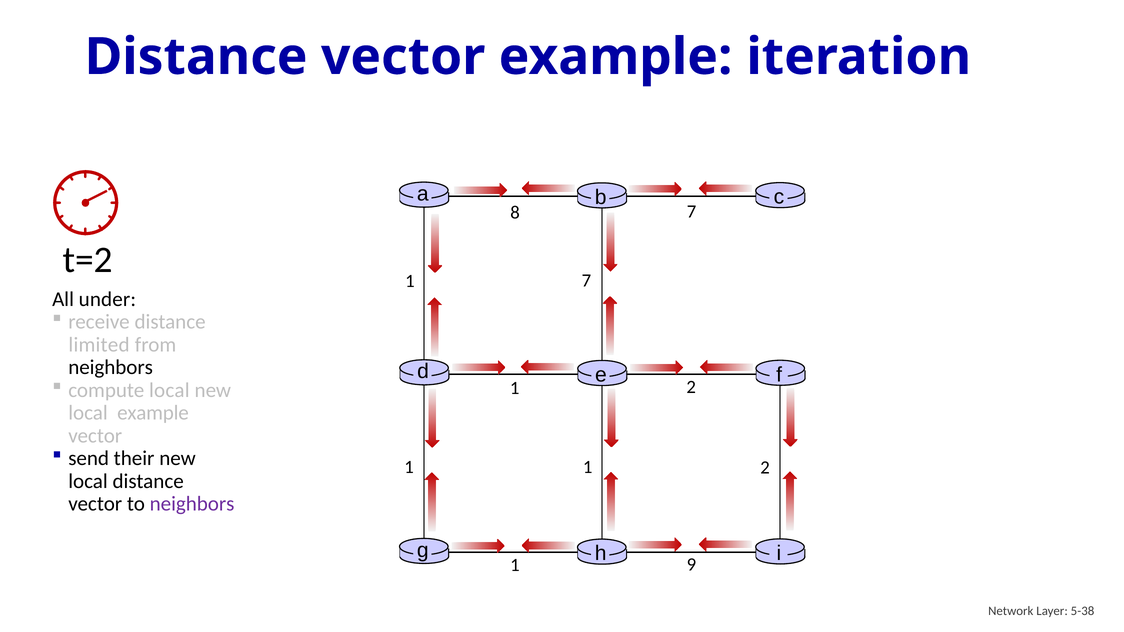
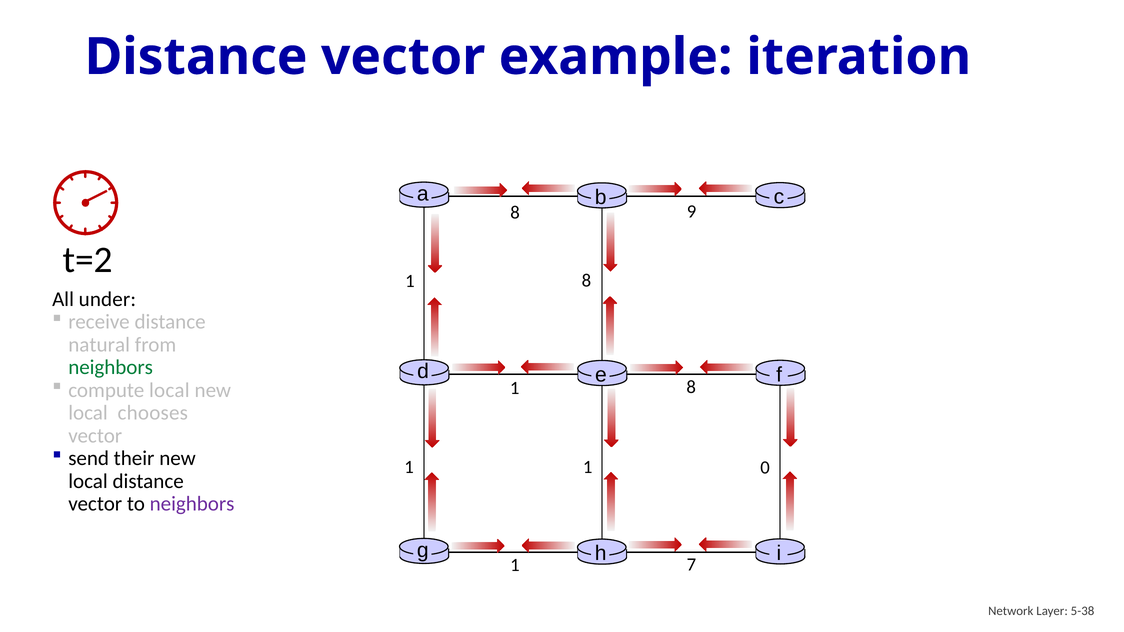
8 7: 7 -> 9
7 at (586, 280): 7 -> 8
limited: limited -> natural
neighbors at (111, 368) colour: black -> green
2 at (691, 387): 2 -> 8
local example: example -> chooses
1 1 2: 2 -> 0
9: 9 -> 7
